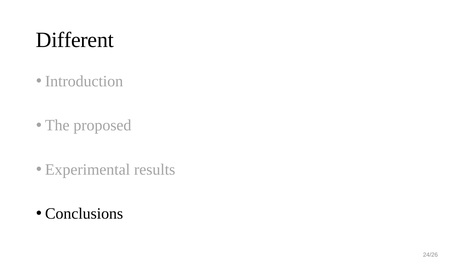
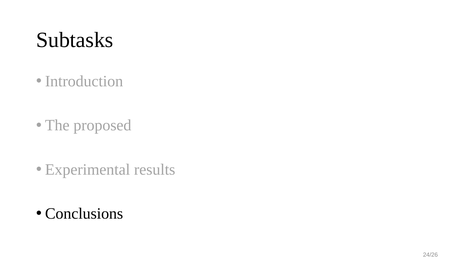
Different: Different -> Subtasks
